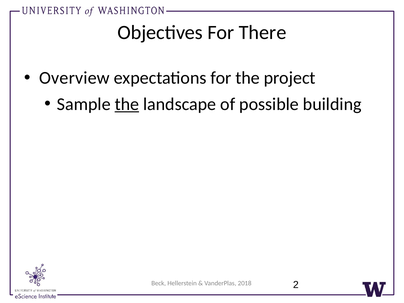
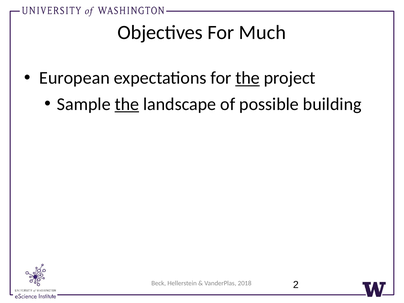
There: There -> Much
Overview: Overview -> European
the at (248, 78) underline: none -> present
